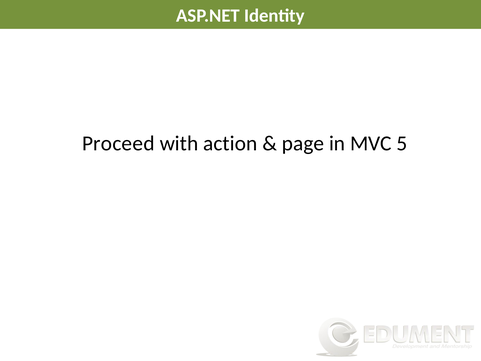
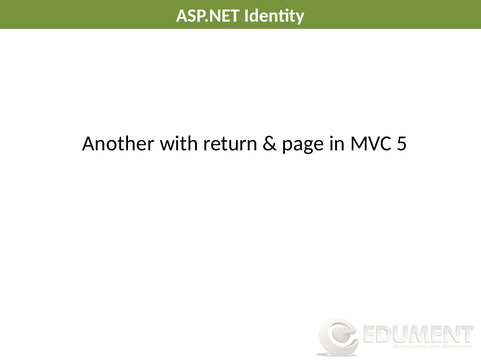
Proceed: Proceed -> Another
action: action -> return
